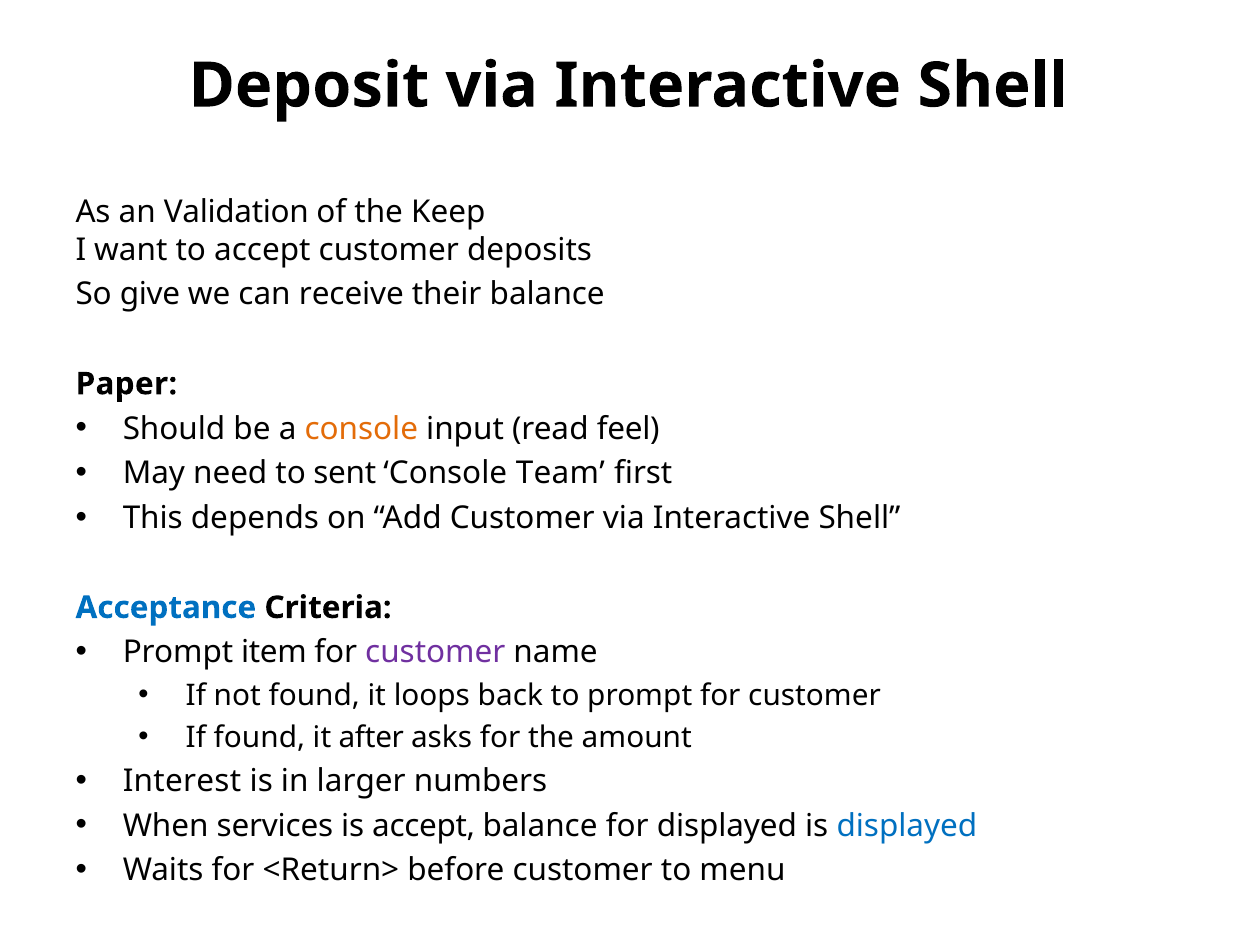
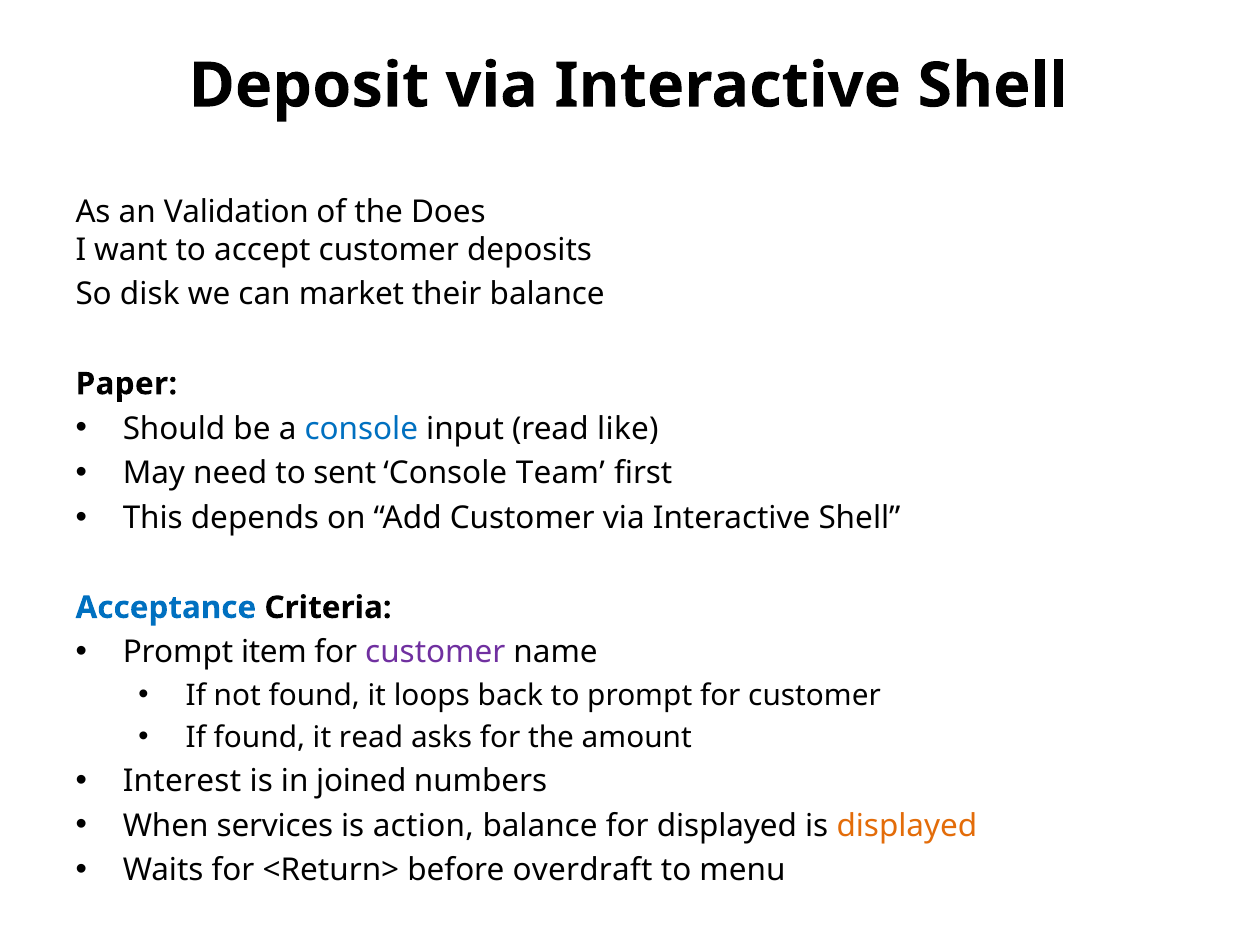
Keep: Keep -> Does
give: give -> disk
receive: receive -> market
console at (361, 429) colour: orange -> blue
feel: feel -> like
it after: after -> read
larger: larger -> joined
is accept: accept -> action
displayed at (907, 826) colour: blue -> orange
before customer: customer -> overdraft
